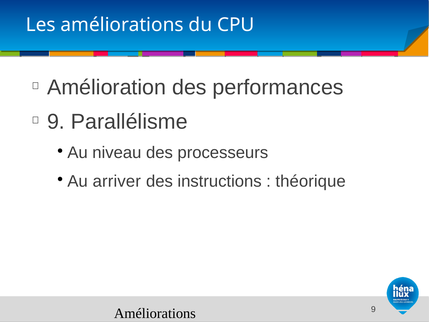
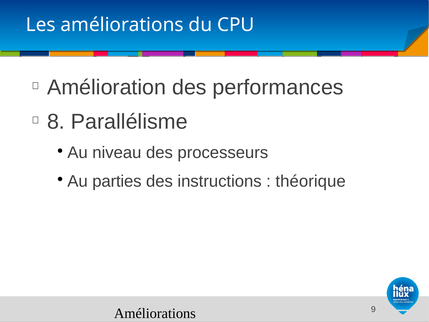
9 at (56, 122): 9 -> 8
arriver: arriver -> parties
